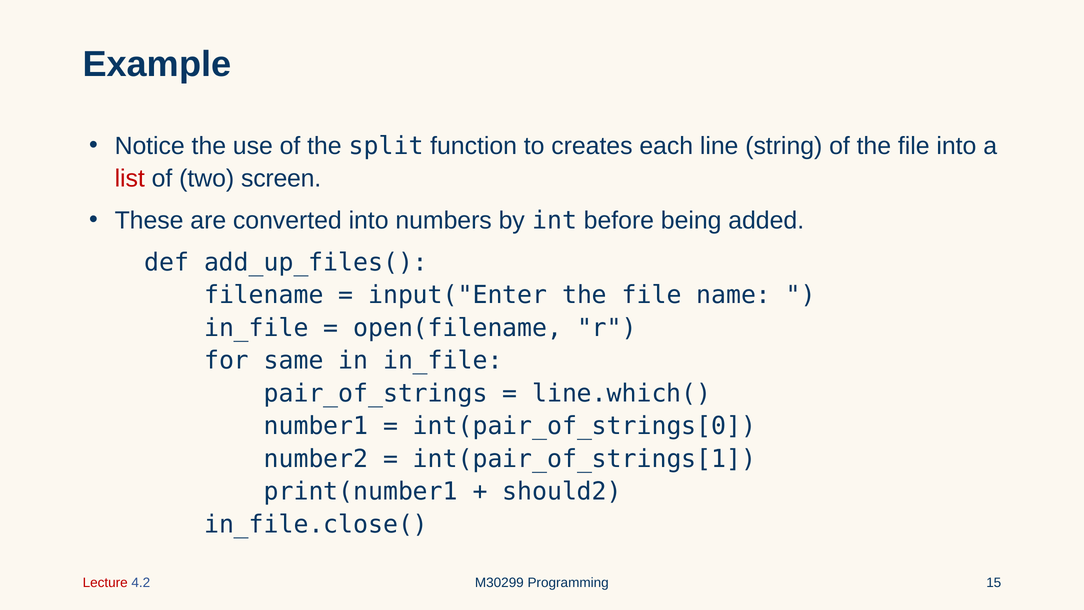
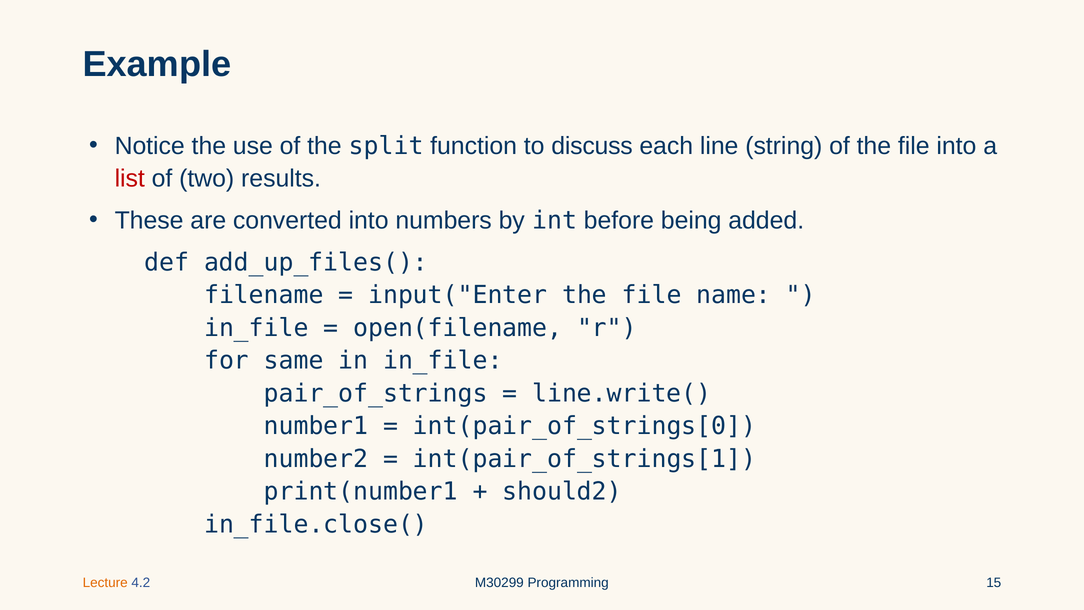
creates: creates -> discuss
screen: screen -> results
line.which(: line.which( -> line.write(
Lecture colour: red -> orange
